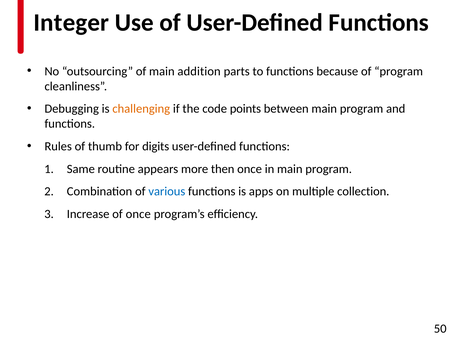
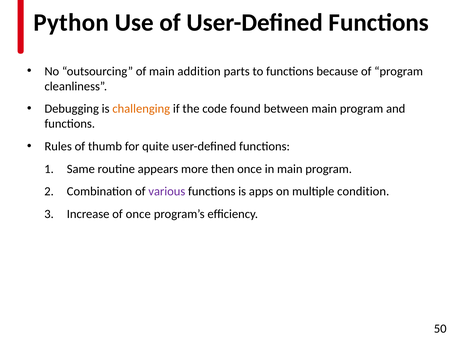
Integer: Integer -> Python
points: points -> found
digits: digits -> quite
various colour: blue -> purple
collection: collection -> condition
